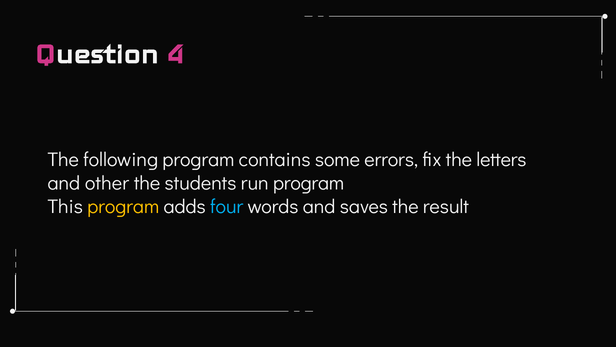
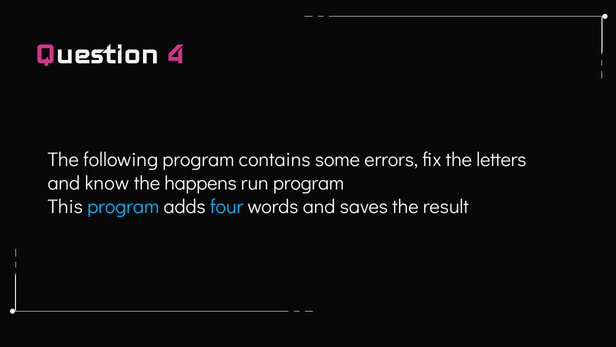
other: other -> know
students: students -> happens
program at (123, 207) colour: yellow -> light blue
